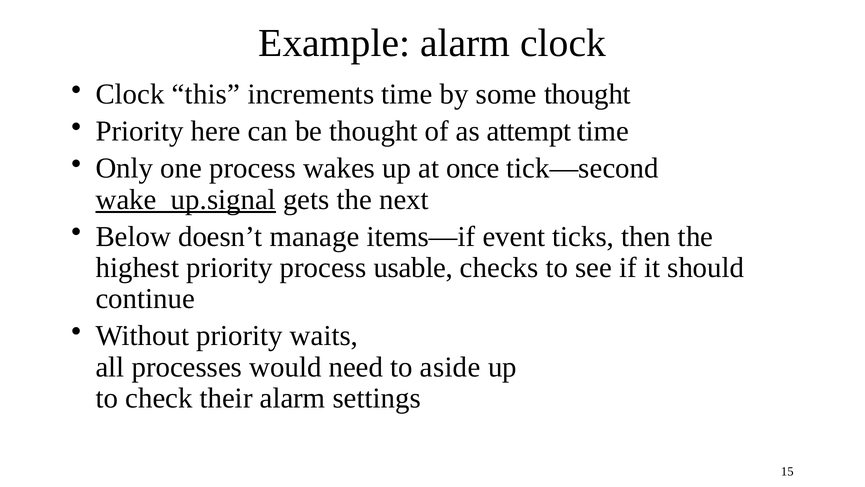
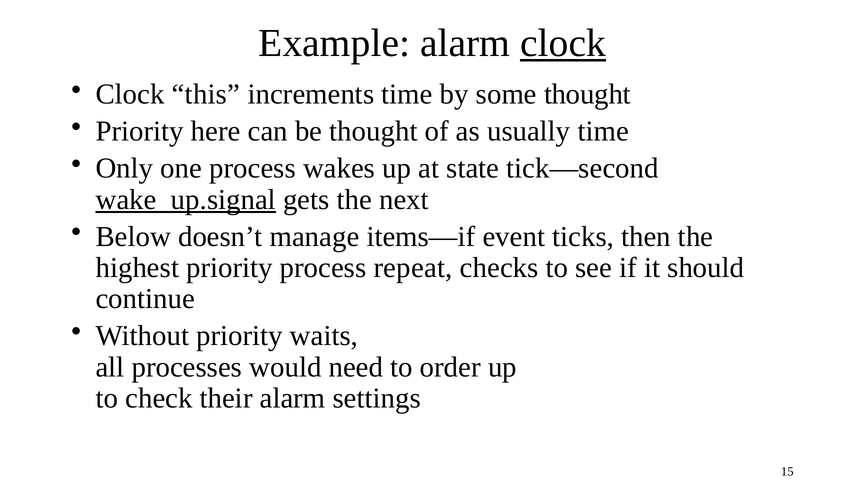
clock at (563, 43) underline: none -> present
attempt: attempt -> usually
once: once -> state
usable: usable -> repeat
aside: aside -> order
